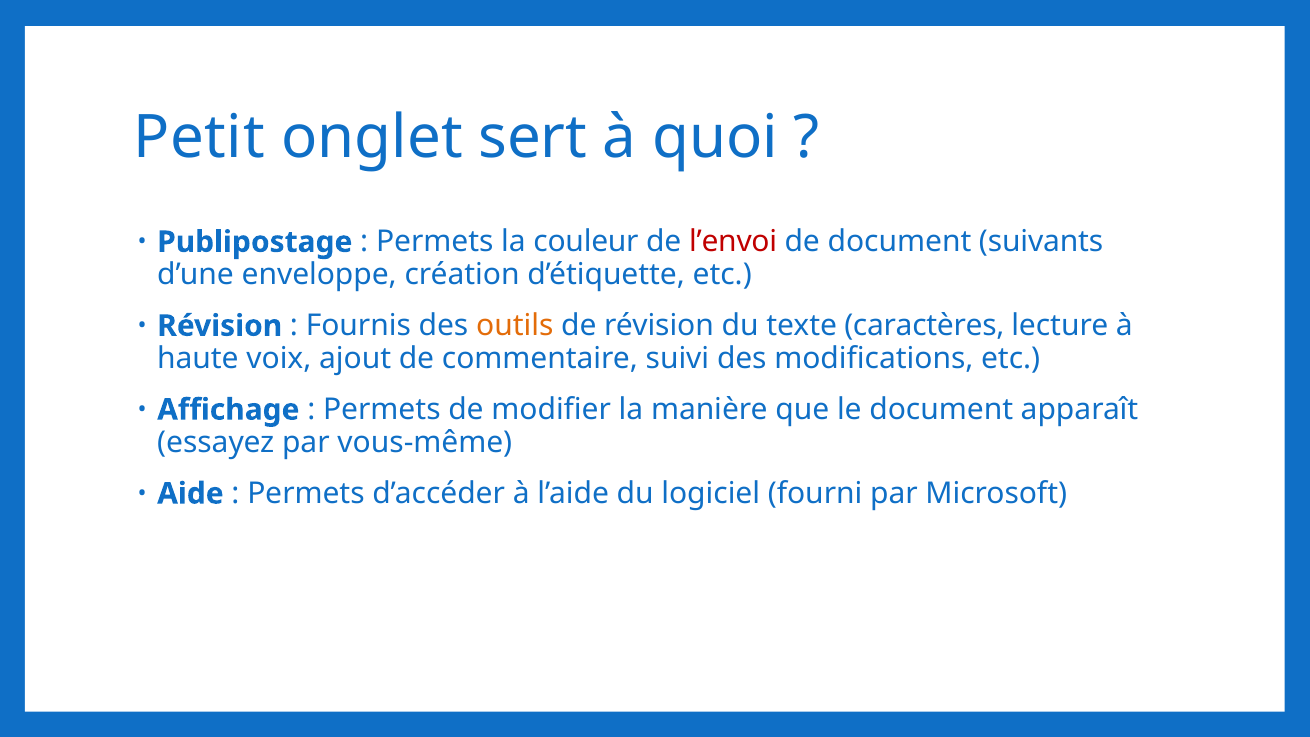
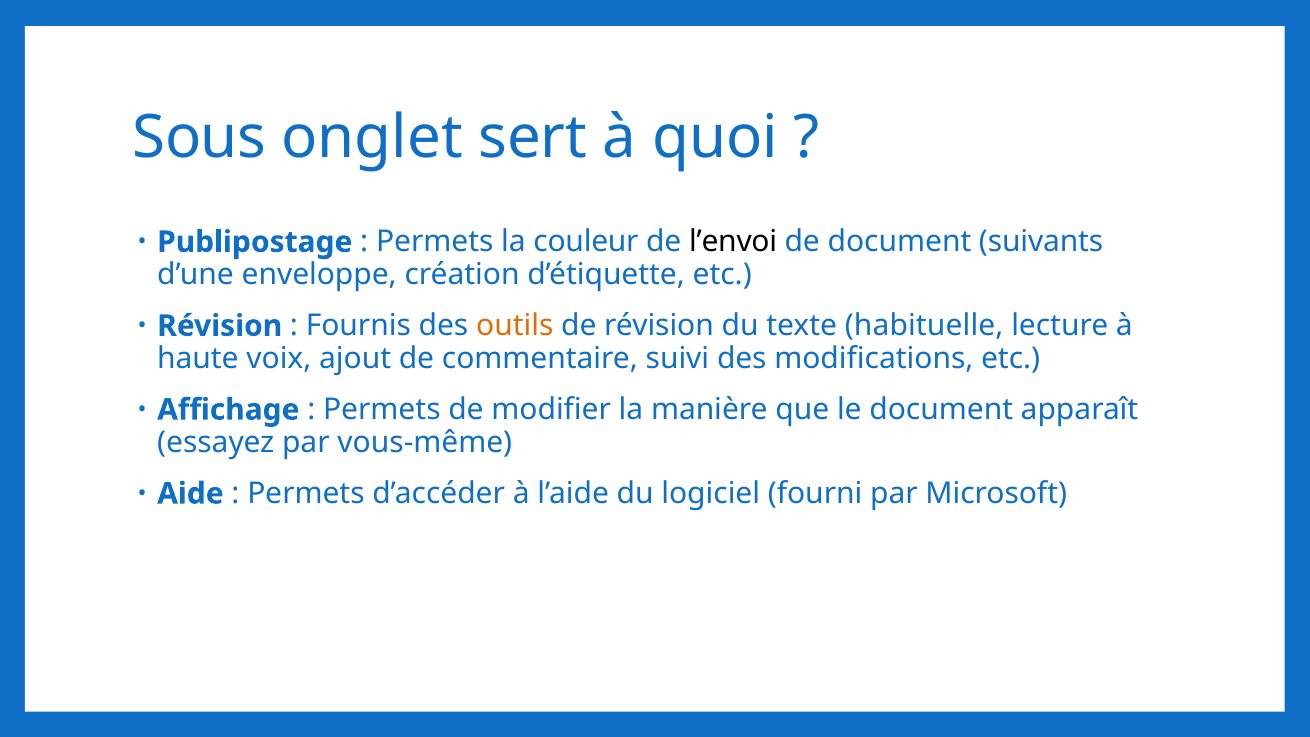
Petit: Petit -> Sous
l’envoi colour: red -> black
caractères: caractères -> habituelle
